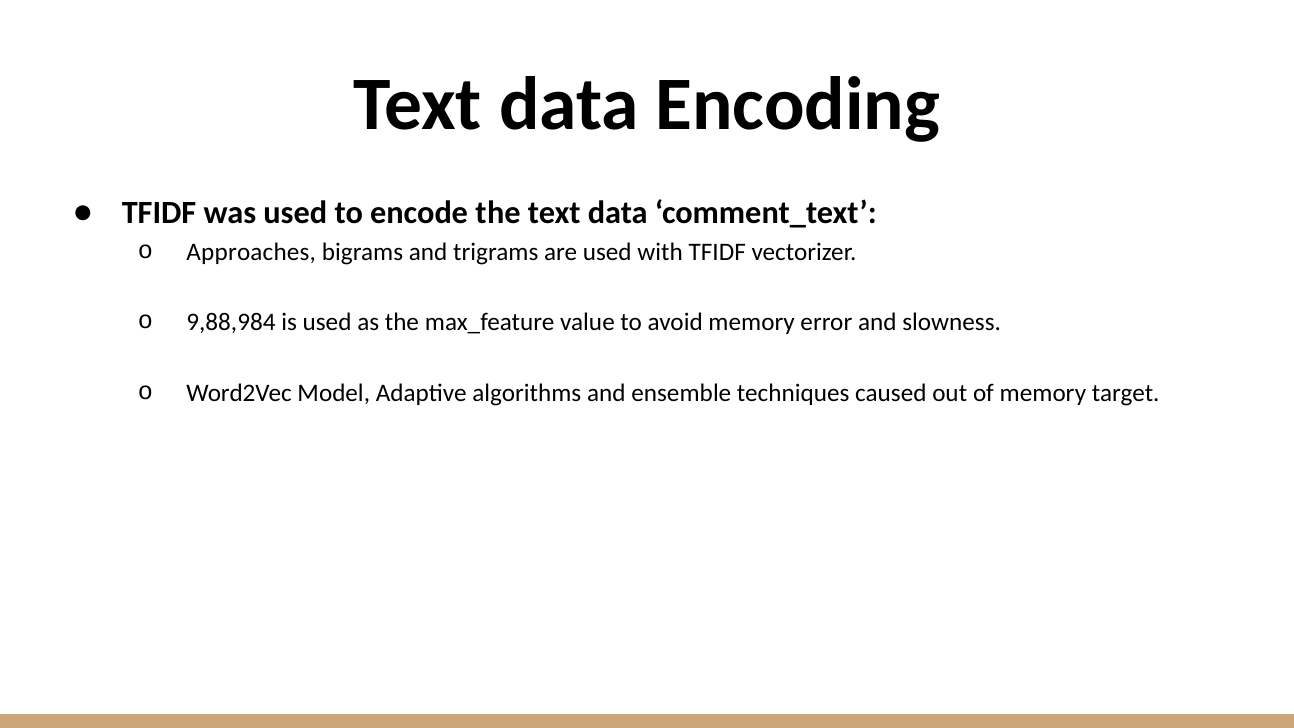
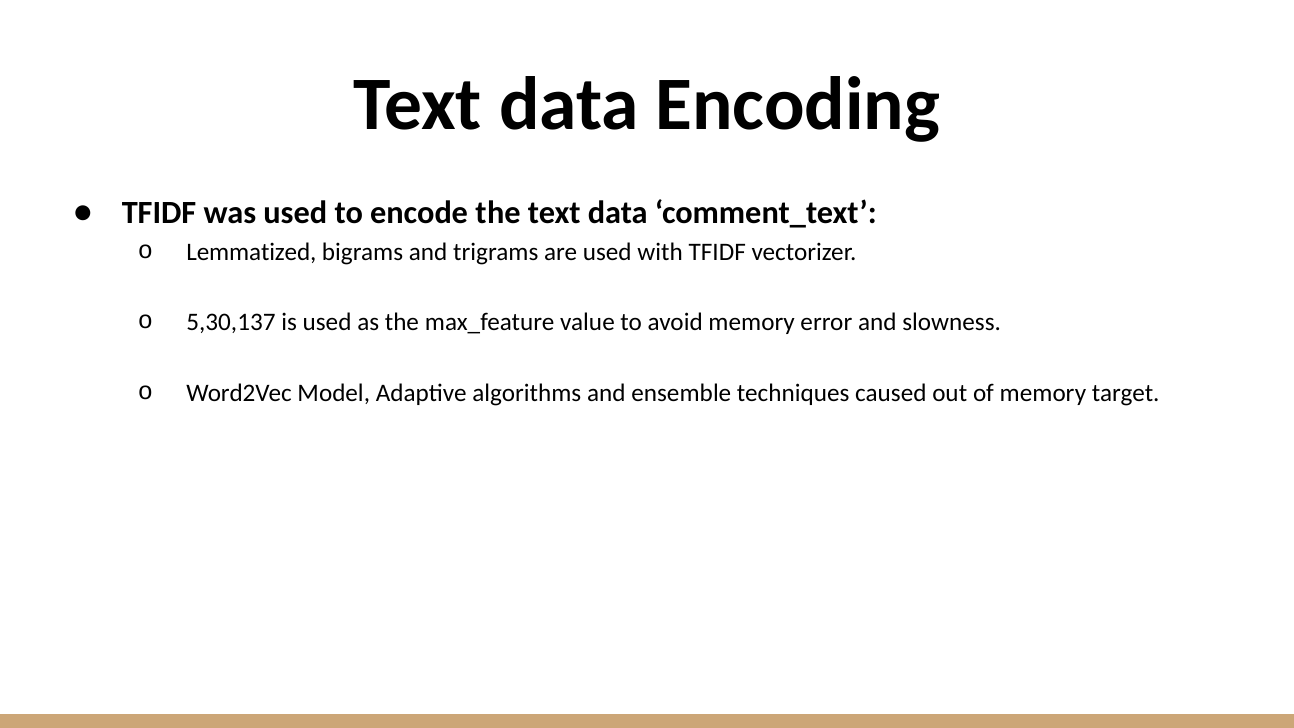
Approaches: Approaches -> Lemmatized
9,88,984: 9,88,984 -> 5,30,137
